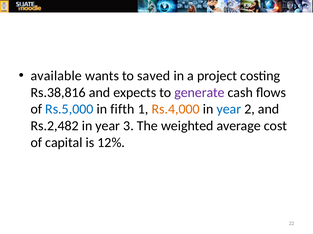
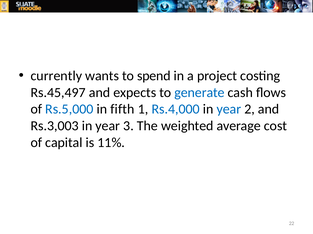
available: available -> currently
saved: saved -> spend
Rs.38,816: Rs.38,816 -> Rs.45,497
generate colour: purple -> blue
Rs.4,000 colour: orange -> blue
Rs.2,482: Rs.2,482 -> Rs.3,003
12%: 12% -> 11%
